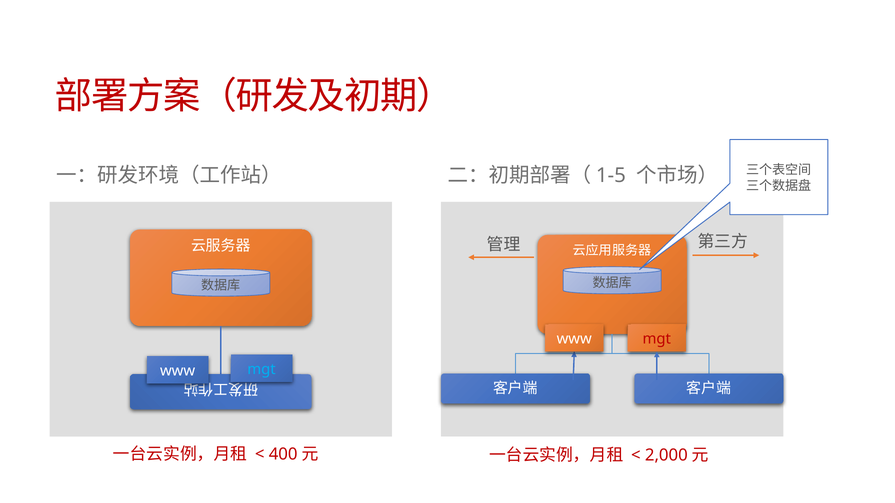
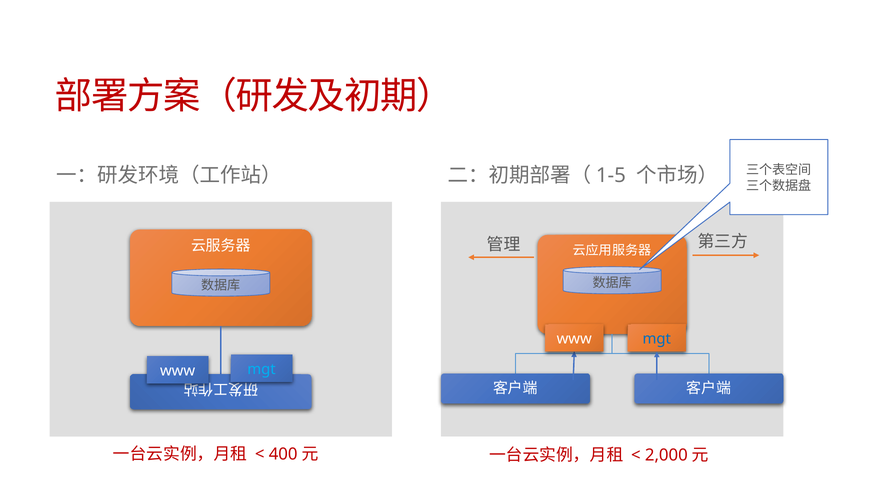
mgt at (657, 339) colour: red -> blue
